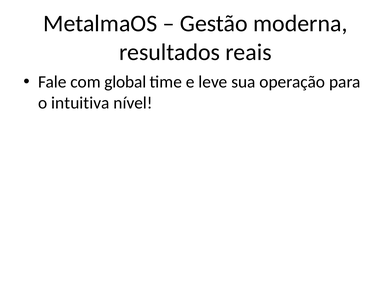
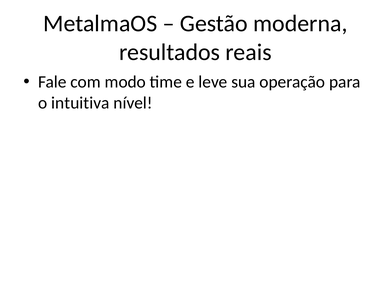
global: global -> modo
